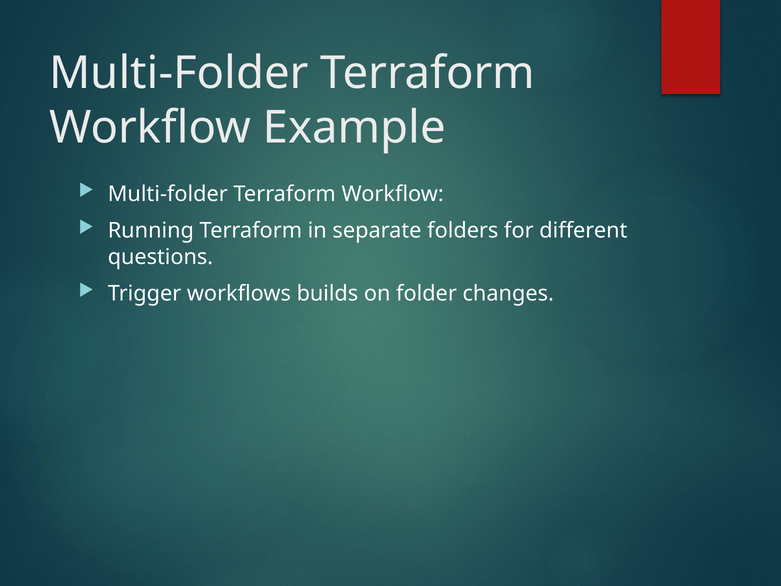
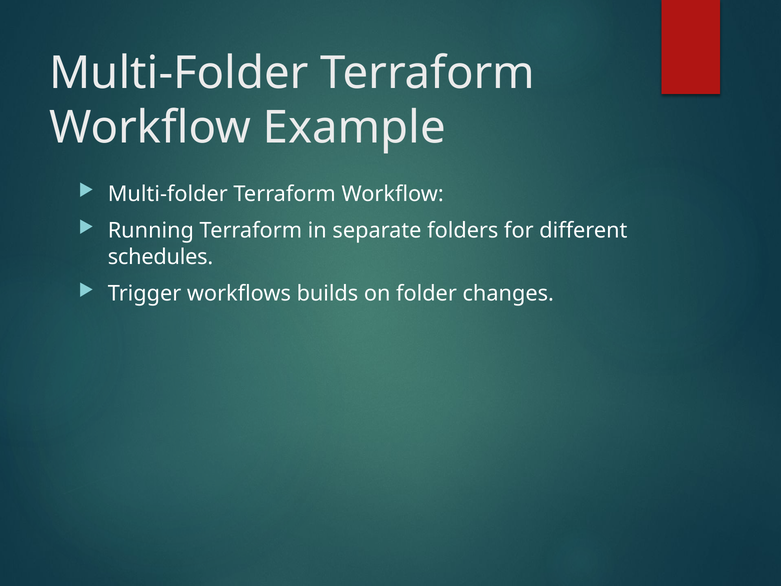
questions: questions -> schedules
